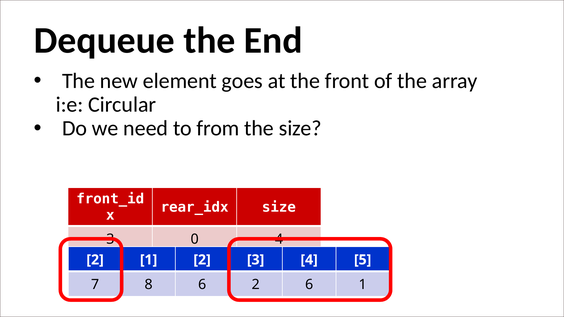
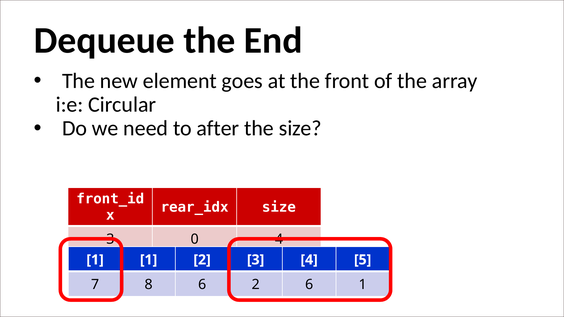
from: from -> after
2 at (95, 260): 2 -> 1
